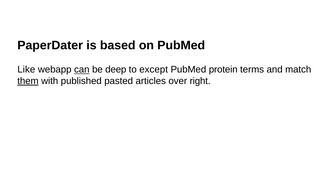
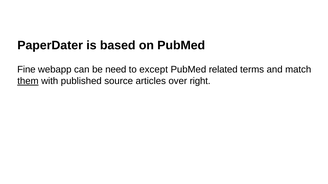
Like: Like -> Fine
can underline: present -> none
deep: deep -> need
protein: protein -> related
pasted: pasted -> source
